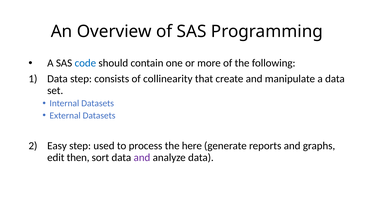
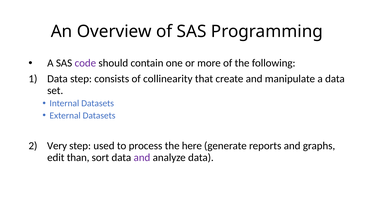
code colour: blue -> purple
Easy: Easy -> Very
then: then -> than
